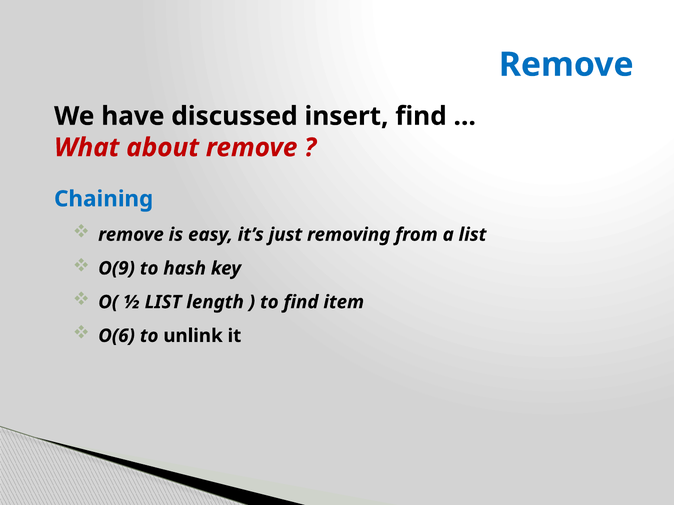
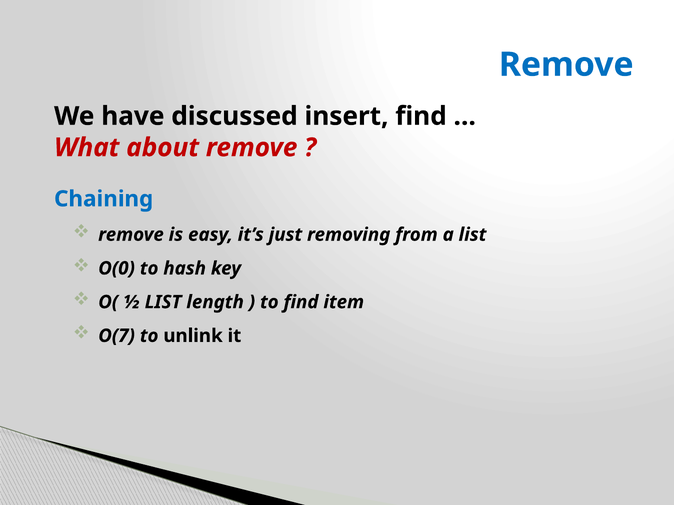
O(9: O(9 -> O(0
O(6: O(6 -> O(7
